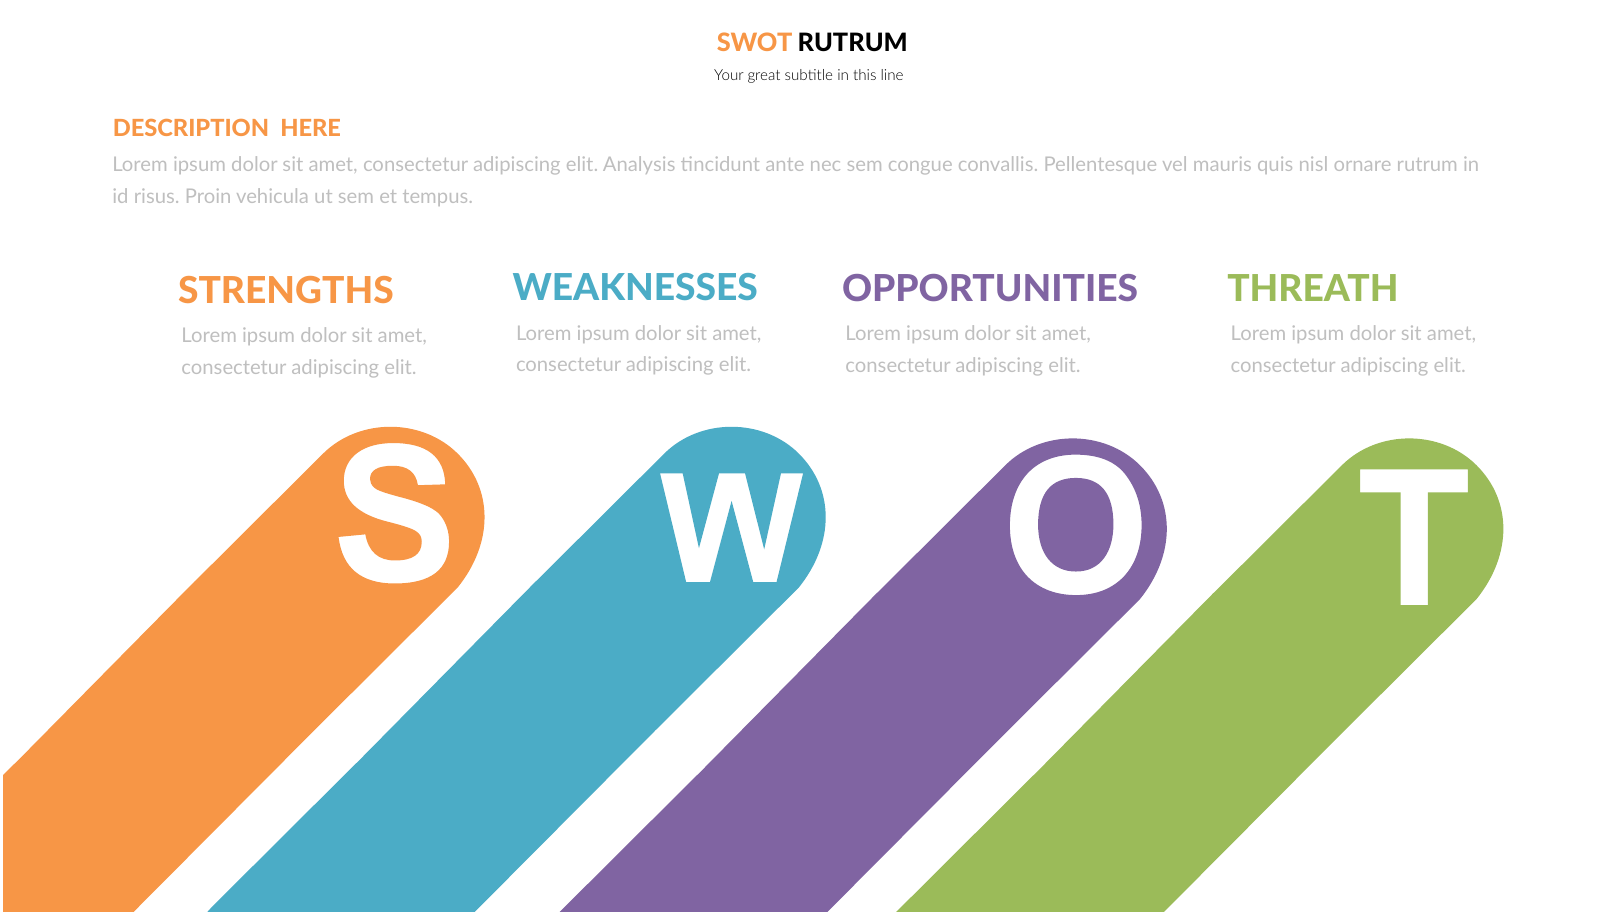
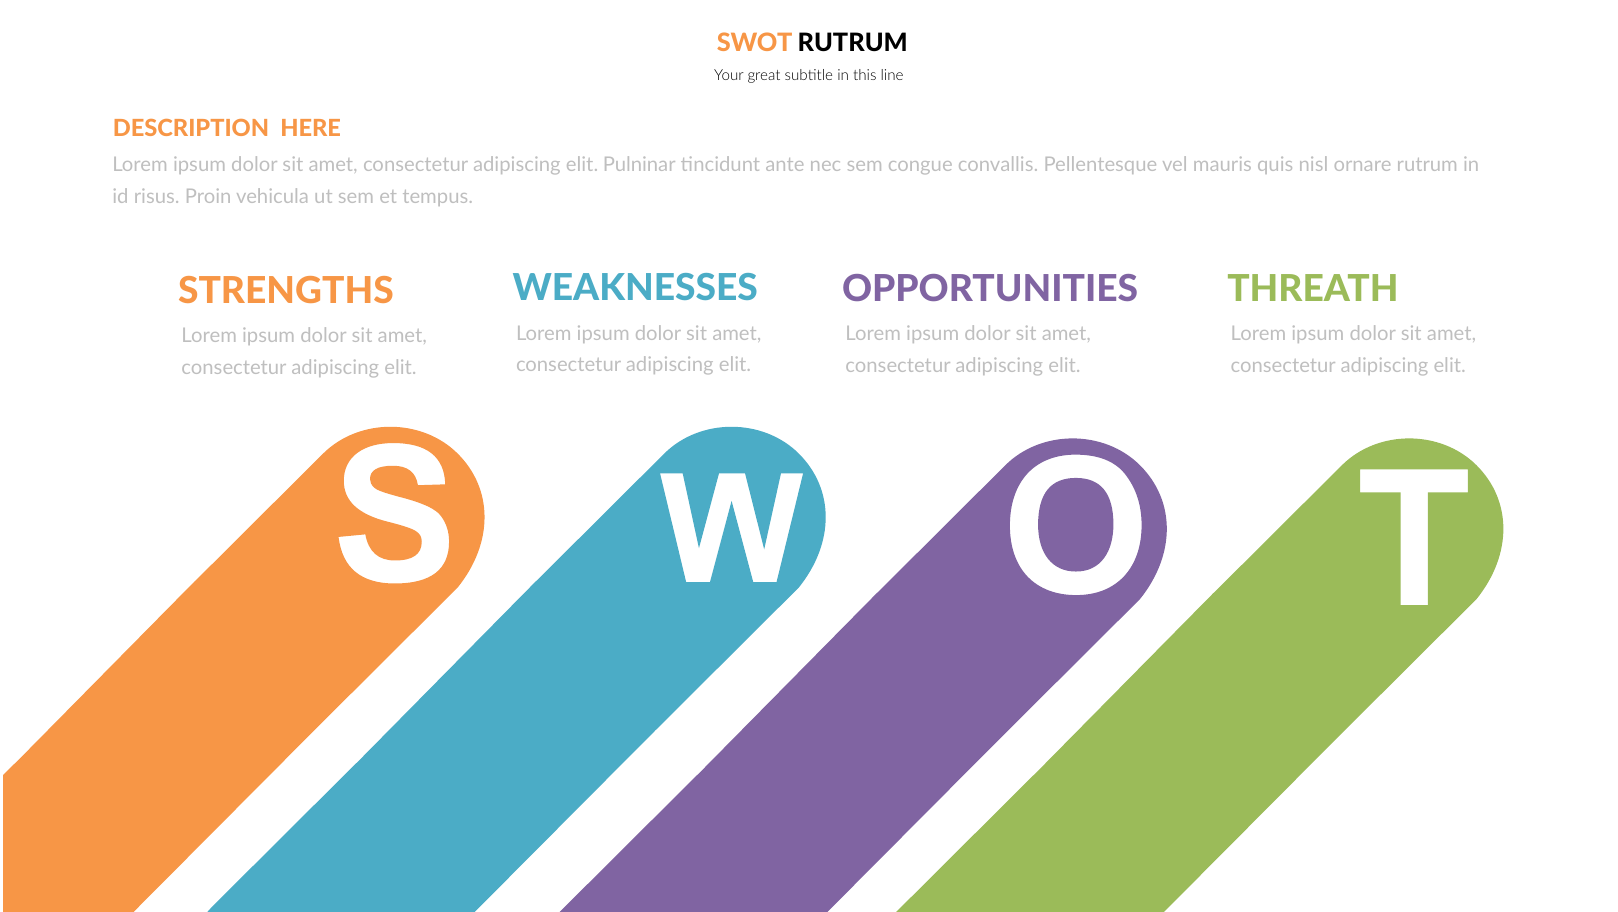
Analysis: Analysis -> Pulninar
